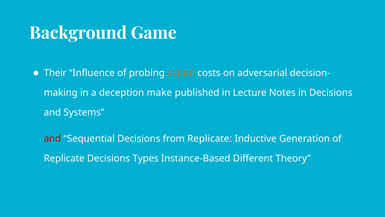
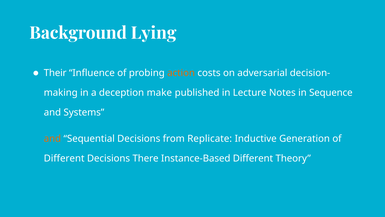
Game: Game -> Lying
in Decisions: Decisions -> Sequence
and at (52, 138) colour: red -> orange
Replicate at (64, 158): Replicate -> Different
Types: Types -> There
